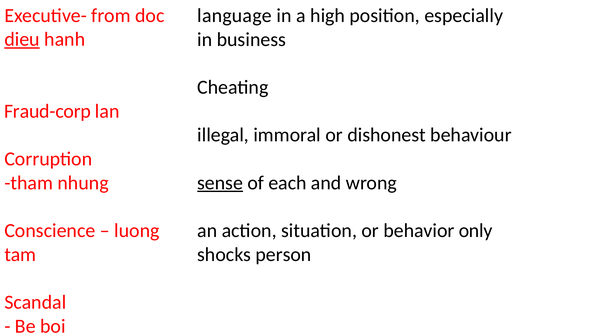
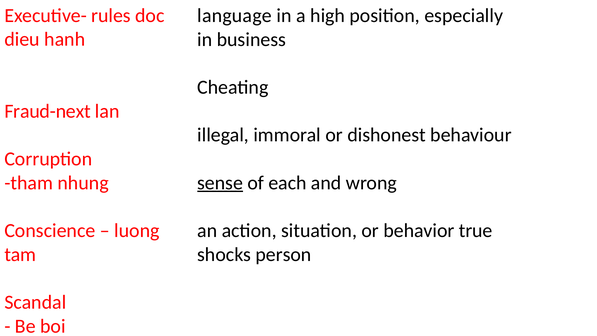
from: from -> rules
dieu underline: present -> none
Fraud-corp: Fraud-corp -> Fraud-next
only: only -> true
